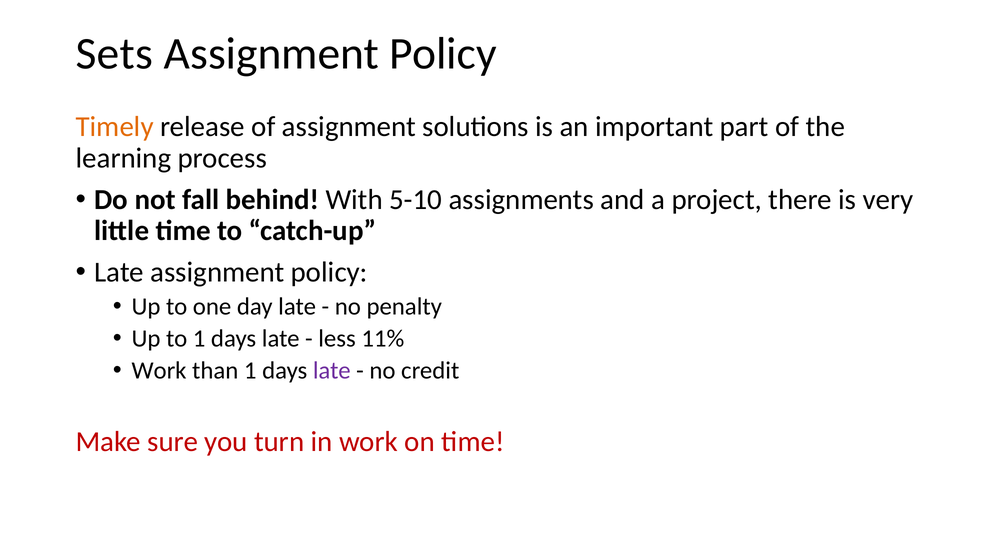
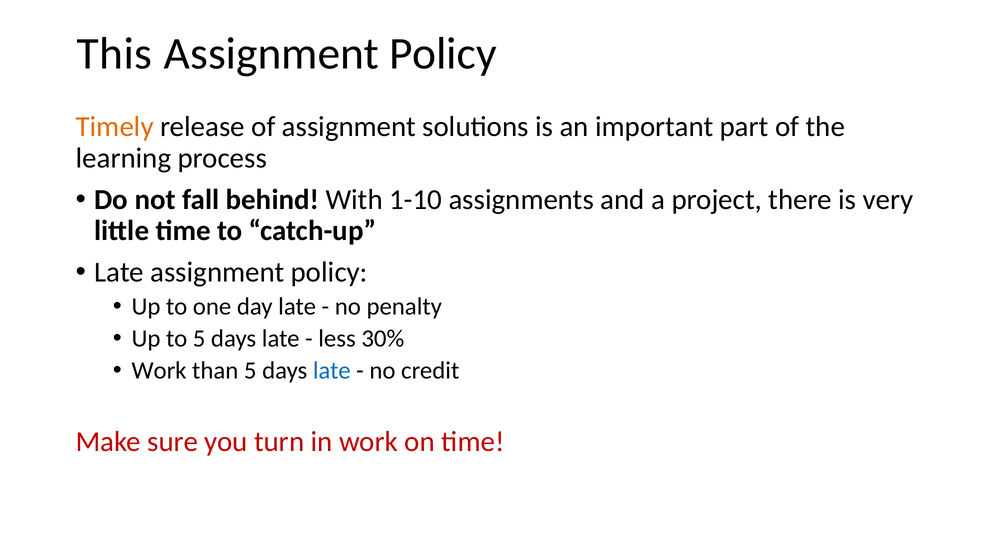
Sets: Sets -> This
5-10: 5-10 -> 1-10
to 1: 1 -> 5
11%: 11% -> 30%
than 1: 1 -> 5
late at (332, 371) colour: purple -> blue
